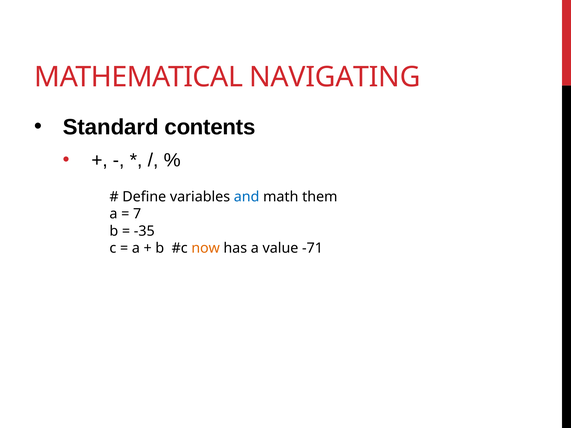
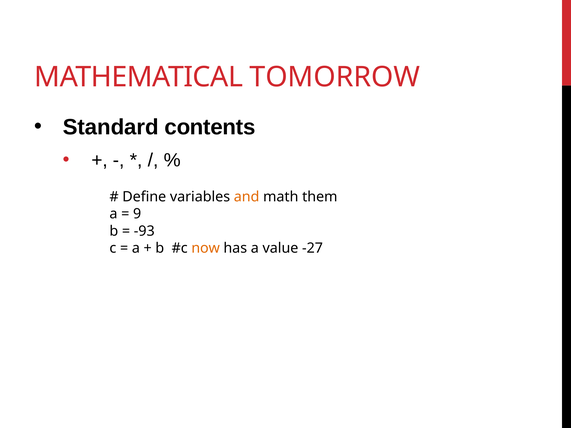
NAVIGATING: NAVIGATING -> TOMORROW
and colour: blue -> orange
7: 7 -> 9
-35: -35 -> -93
-71: -71 -> -27
